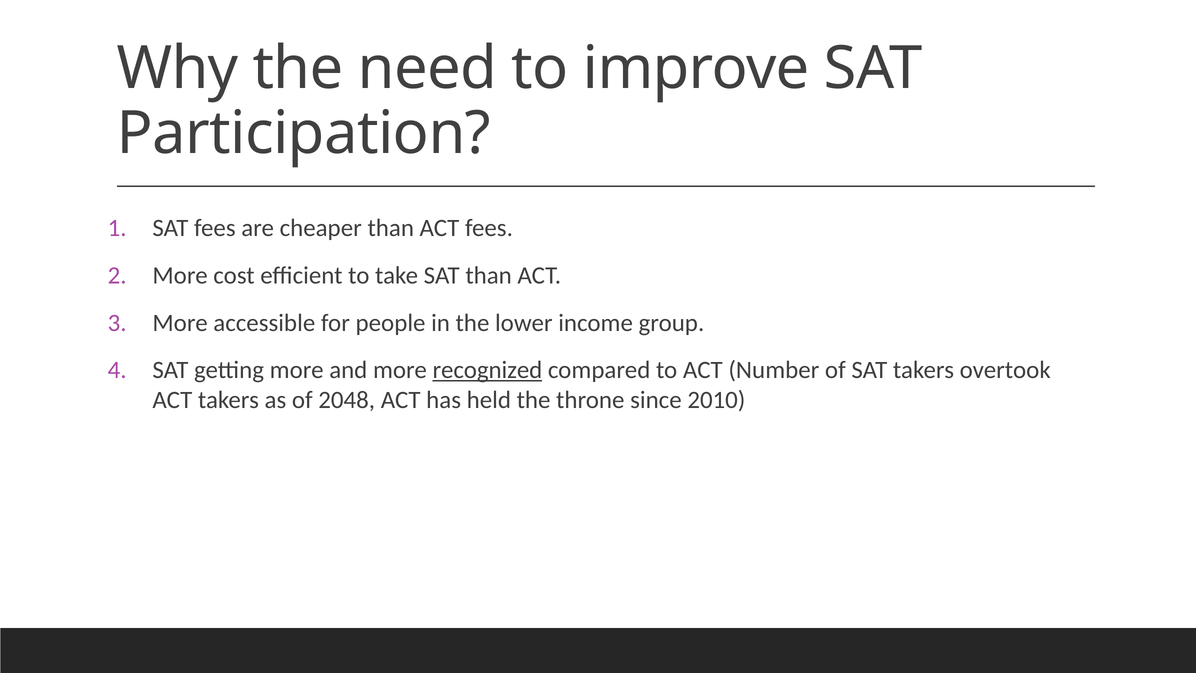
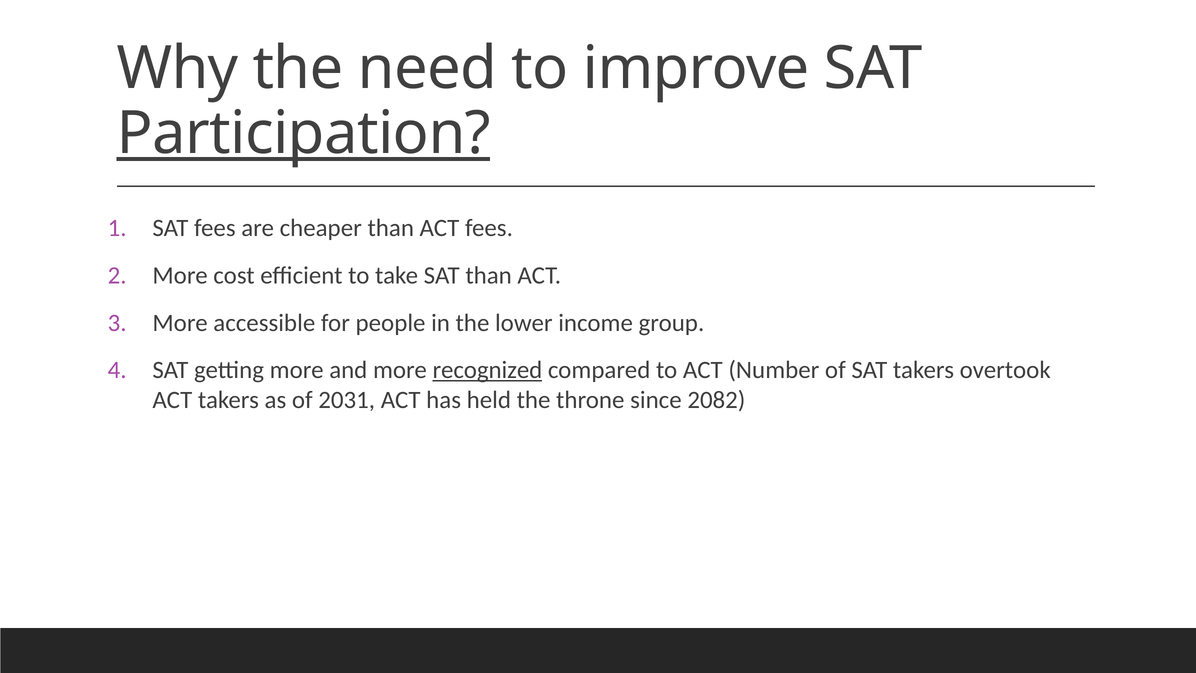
Participation underline: none -> present
2048: 2048 -> 2031
2010: 2010 -> 2082
